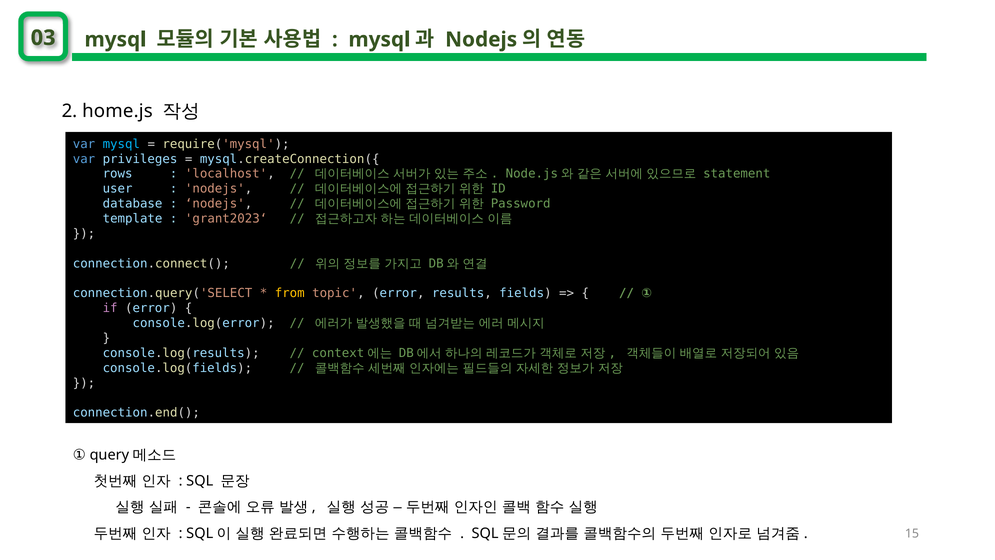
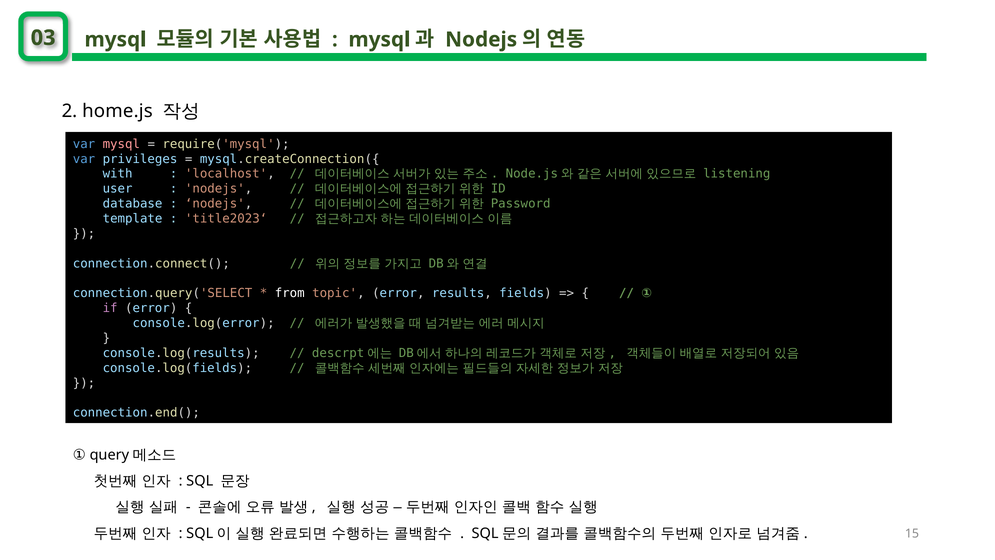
mysql at (121, 144) colour: light blue -> pink
rows: rows -> with
statement: statement -> listening
grant2023‘: grant2023‘ -> title2023‘
from colour: yellow -> white
context: context -> descrpt
